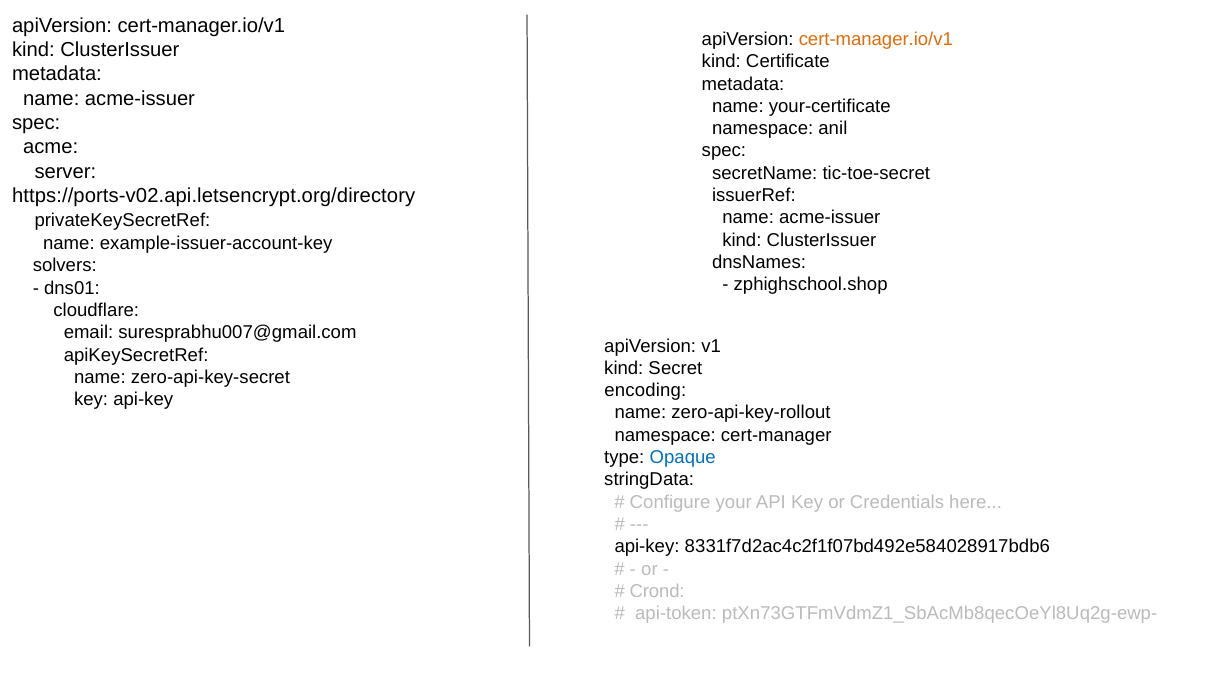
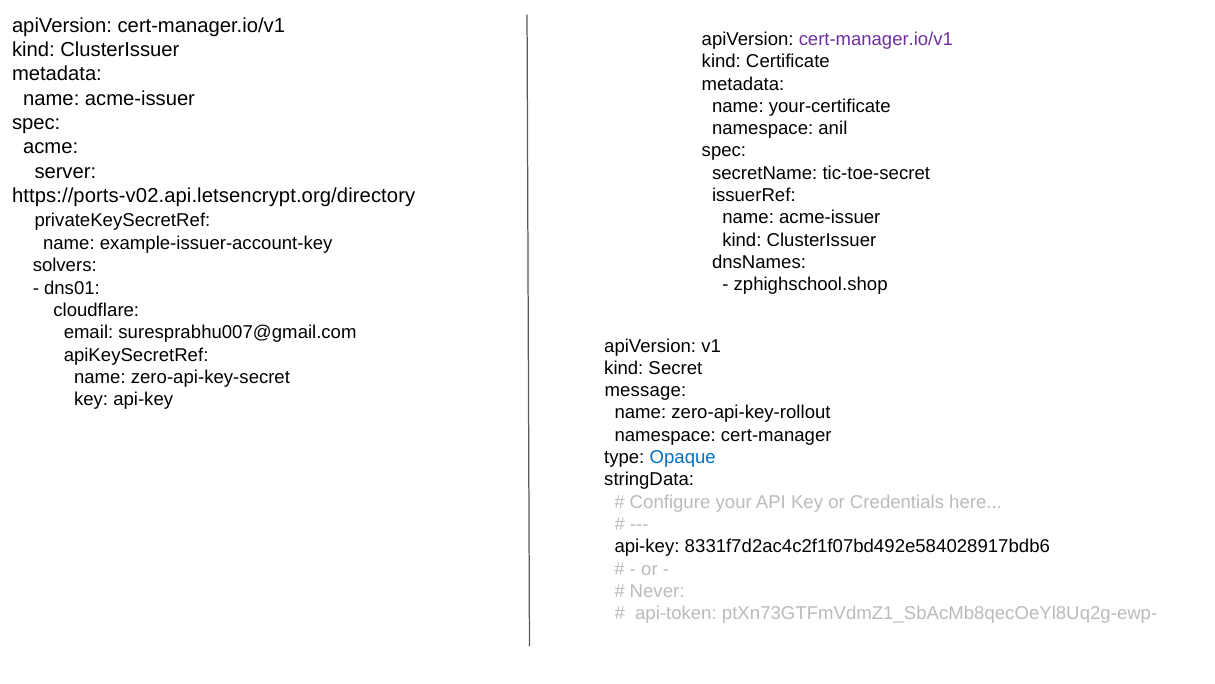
cert-manager.io/v1 at (876, 39) colour: orange -> purple
encoding: encoding -> message
Crond: Crond -> Never
